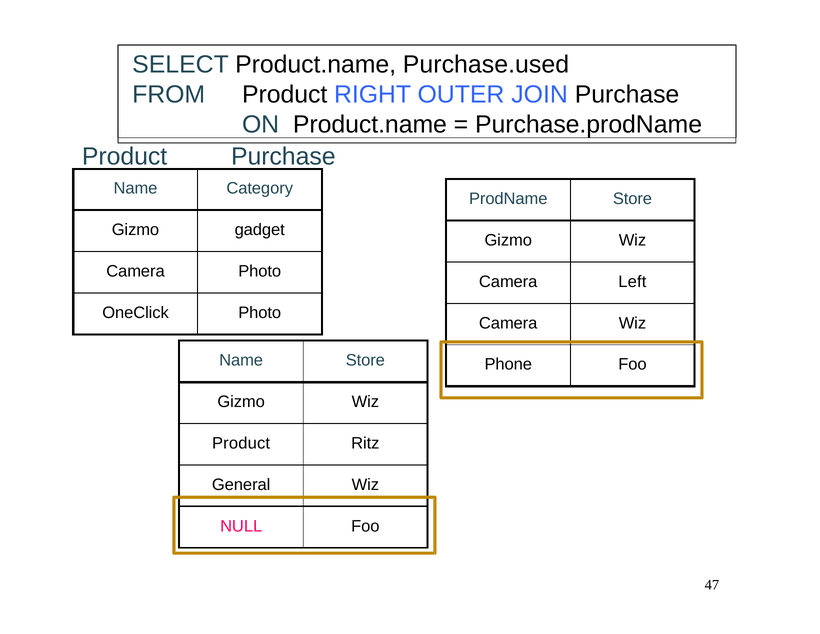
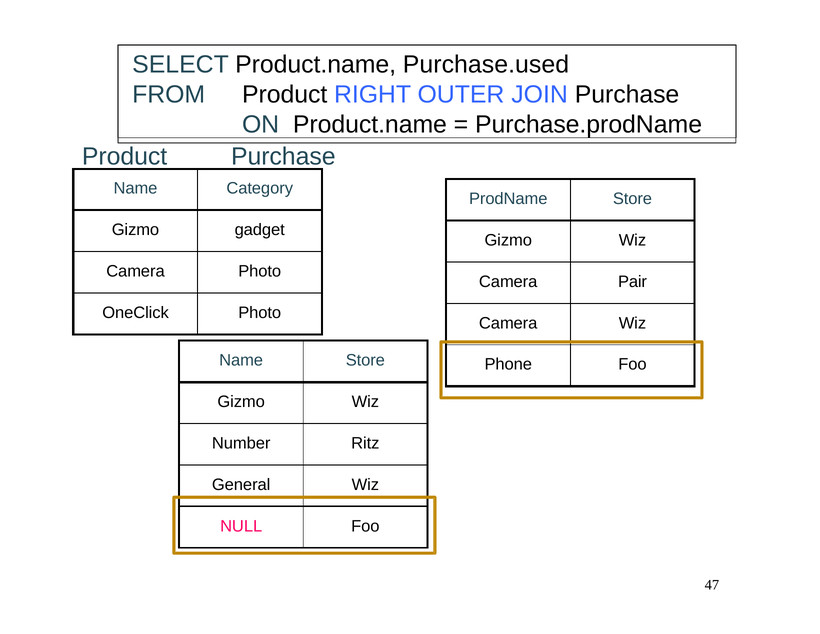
Left: Left -> Pair
Product at (241, 443): Product -> Number
